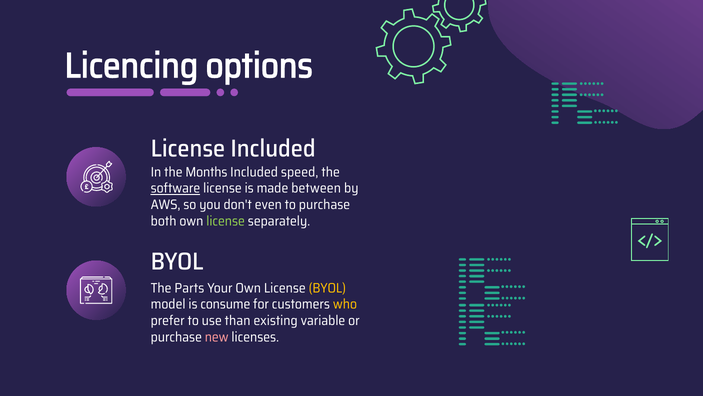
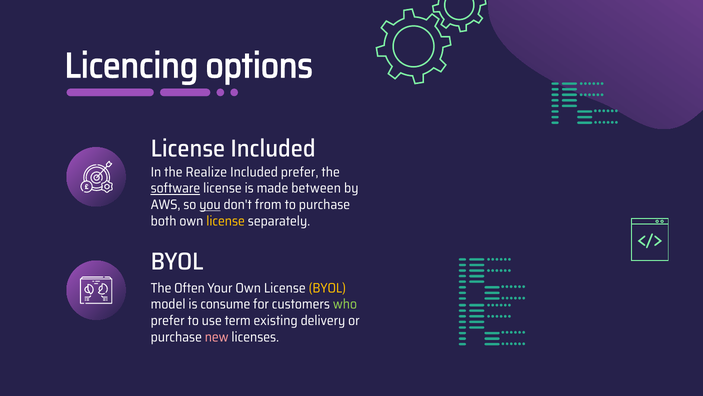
Months: Months -> Realize
Included speed: speed -> prefer
you underline: none -> present
even: even -> from
license at (226, 221) colour: light green -> yellow
Parts: Parts -> Often
who colour: yellow -> light green
than: than -> term
variable: variable -> delivery
